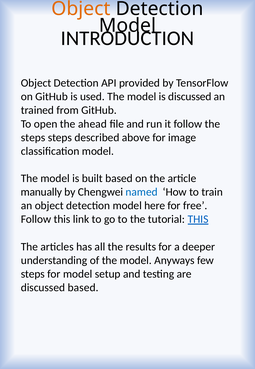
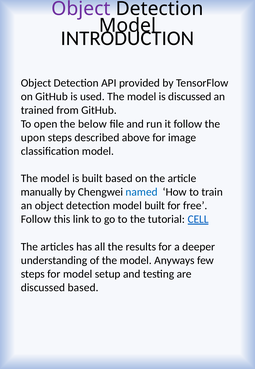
Object at (81, 9) colour: orange -> purple
ahead: ahead -> below
steps at (33, 137): steps -> upon
model here: here -> built
tutorial THIS: THIS -> CELL
